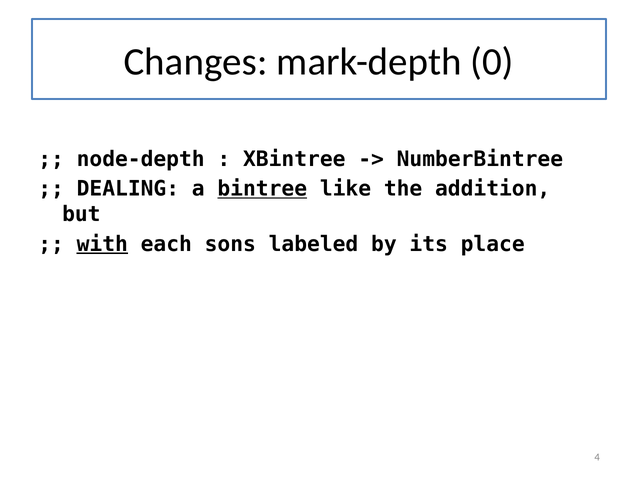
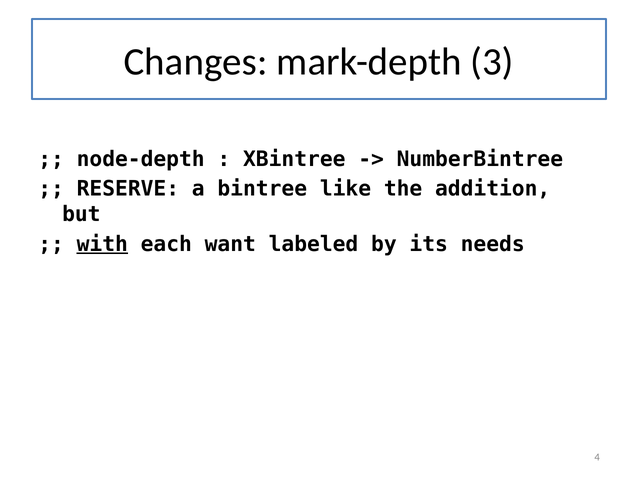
0: 0 -> 3
DEALING: DEALING -> RESERVE
bintree underline: present -> none
sons: sons -> want
place: place -> needs
